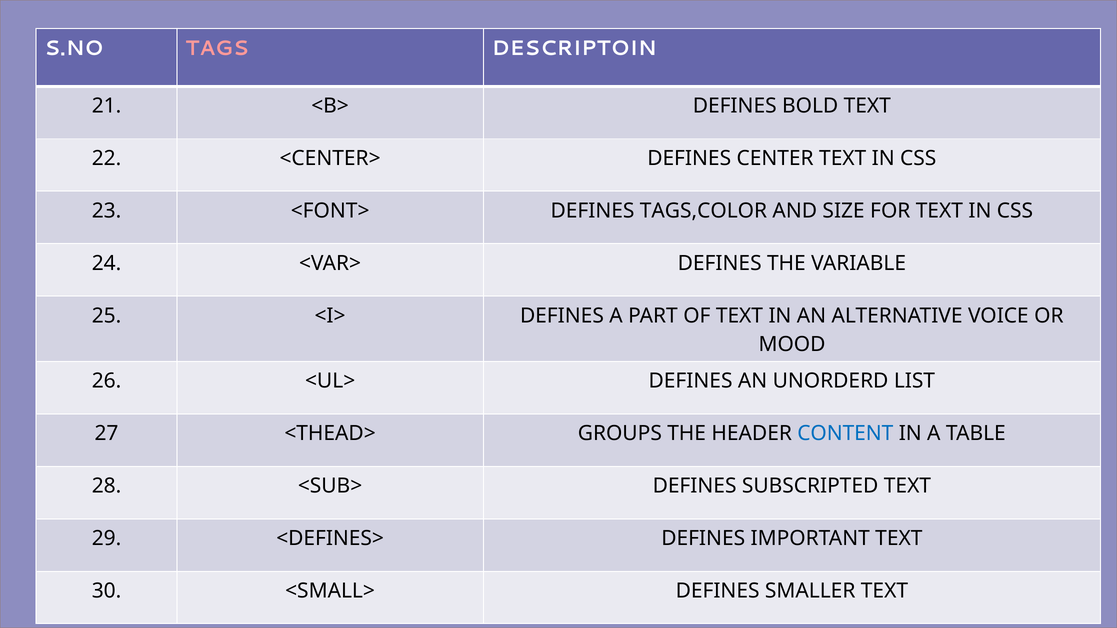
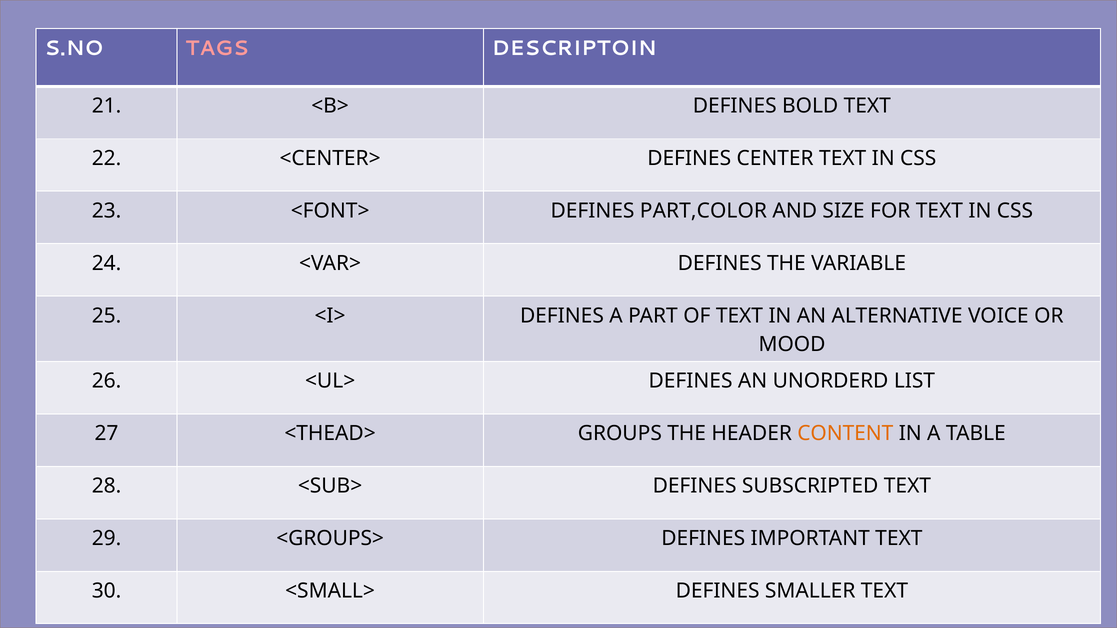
TAGS,COLOR: TAGS,COLOR -> PART,COLOR
CONTENT colour: blue -> orange
<DEFINES>: <DEFINES> -> <GROUPS>
